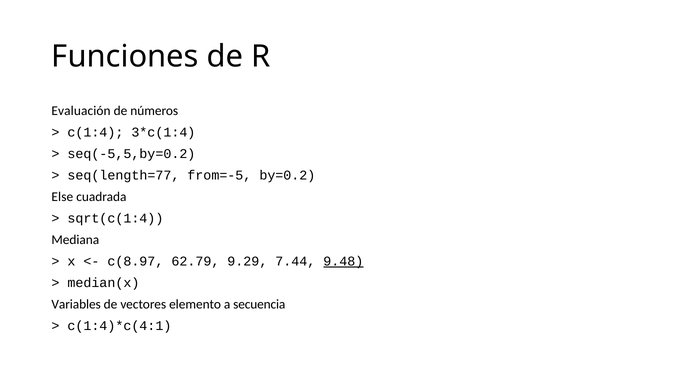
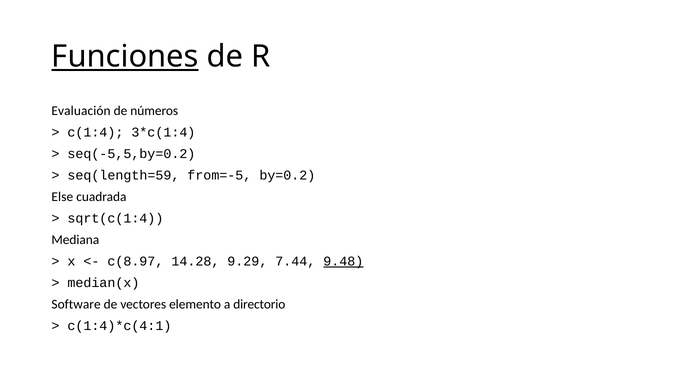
Funciones underline: none -> present
seq(length=77: seq(length=77 -> seq(length=59
62.79: 62.79 -> 14.28
Variables: Variables -> Software
secuencia: secuencia -> directorio
